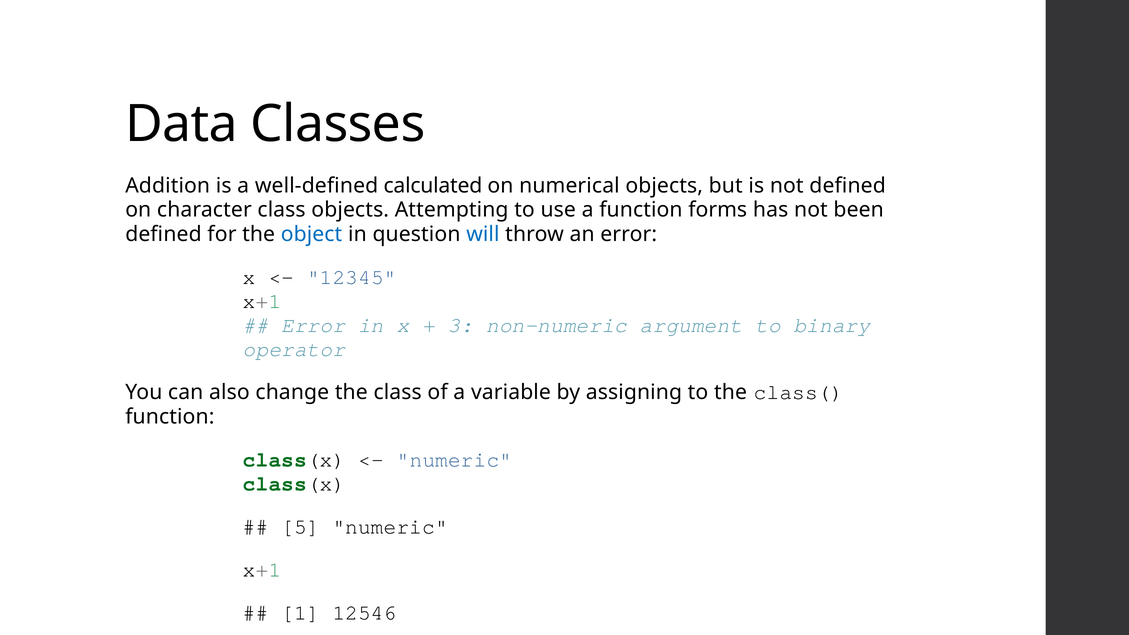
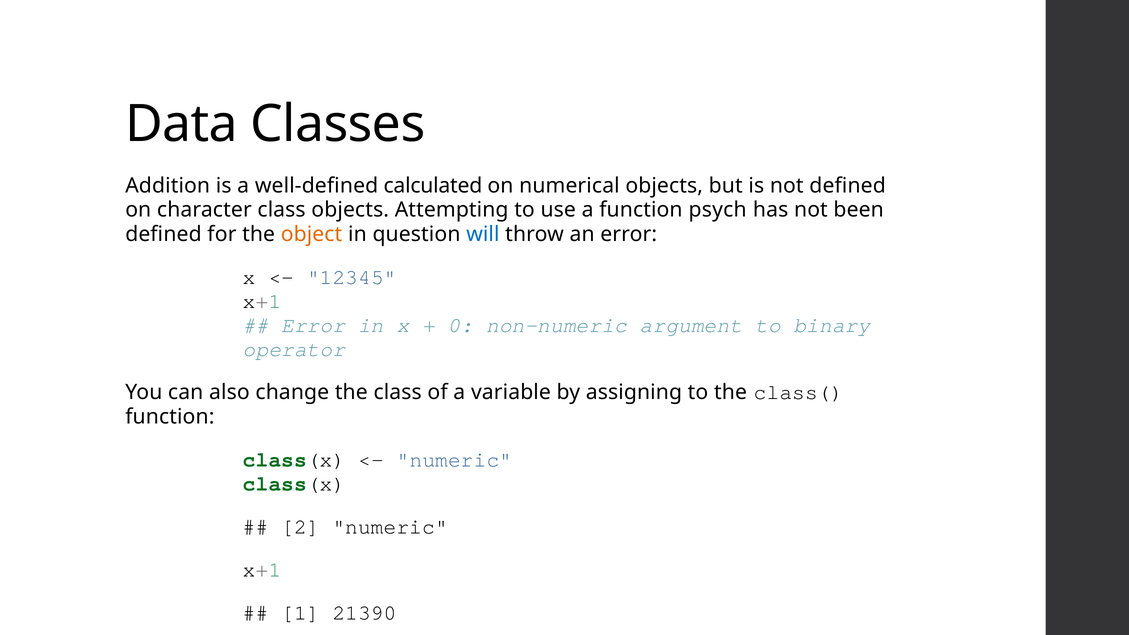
forms: forms -> psych
object colour: blue -> orange
3: 3 -> 0
5: 5 -> 2
12546: 12546 -> 21390
